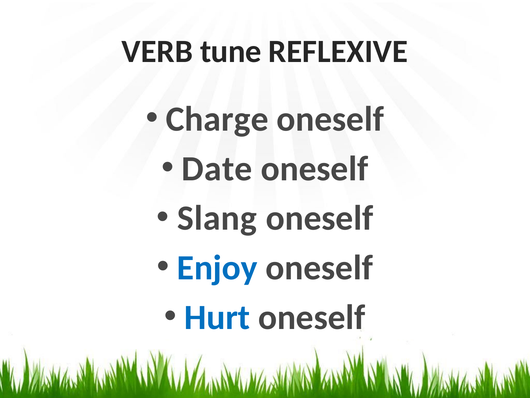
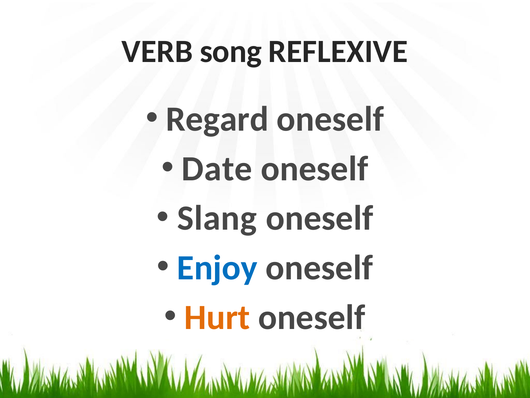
tune: tune -> song
Charge: Charge -> Regard
Hurt colour: blue -> orange
